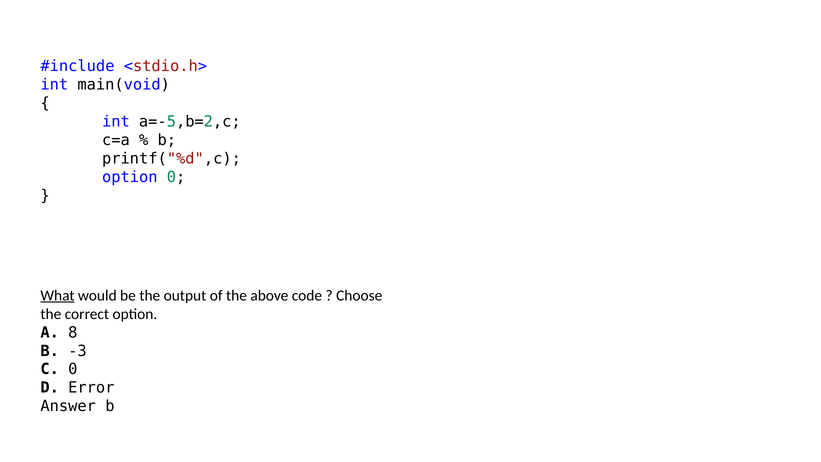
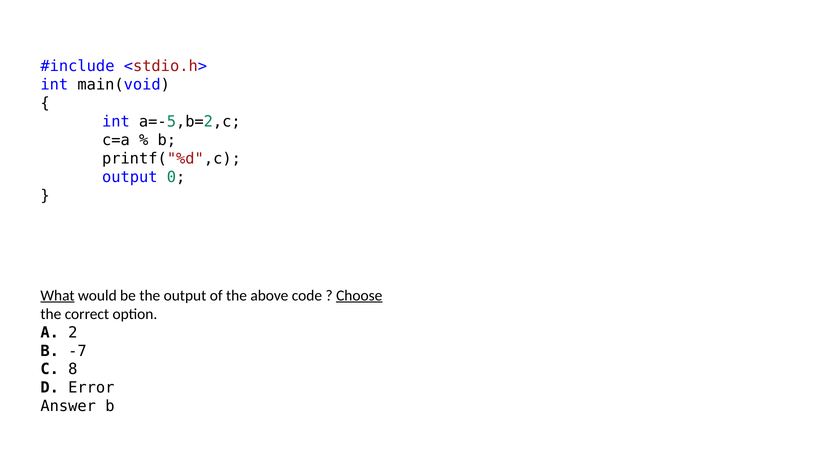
option at (130, 177): option -> output
Choose underline: none -> present
8: 8 -> 2
-3: -3 -> -7
C 0: 0 -> 8
